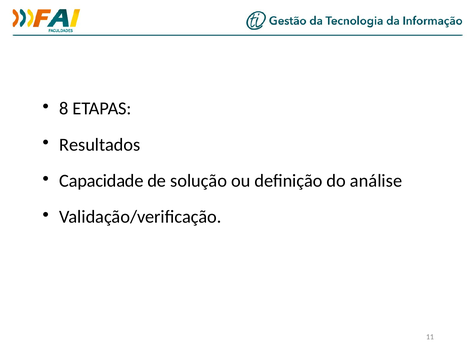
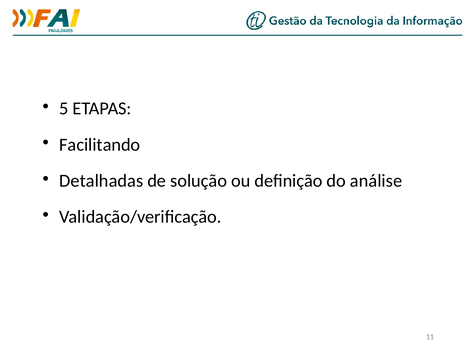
8: 8 -> 5
Resultados: Resultados -> Facilitando
Capacidade: Capacidade -> Detalhadas
